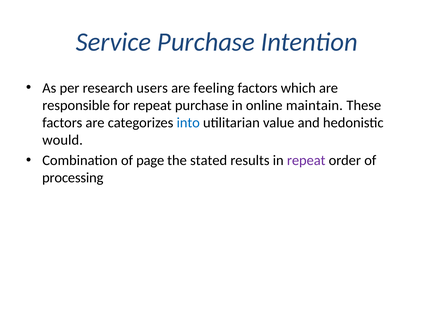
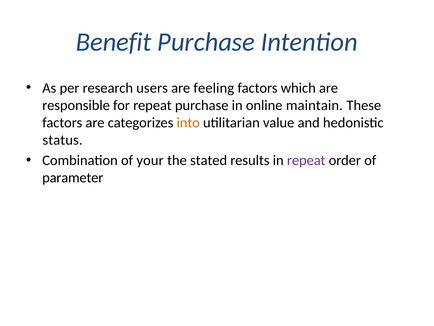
Service: Service -> Benefit
into colour: blue -> orange
would: would -> status
page: page -> your
processing: processing -> parameter
